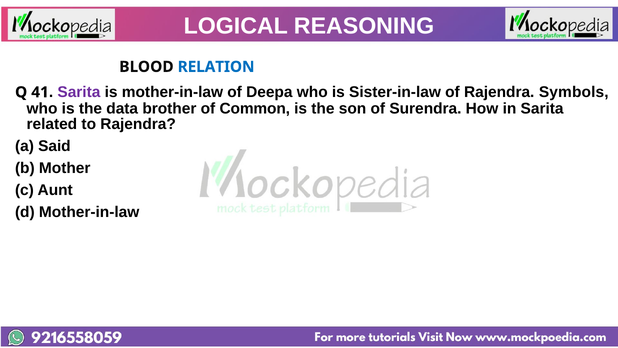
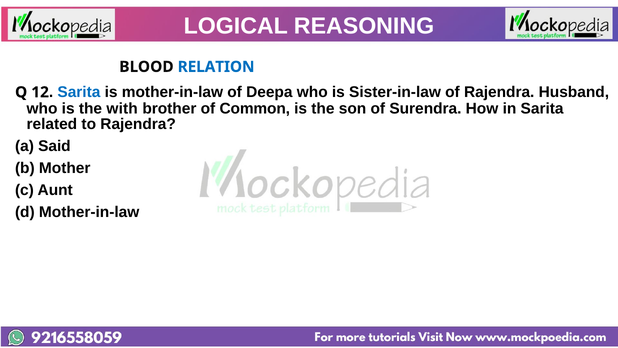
41: 41 -> 12
Sarita at (79, 92) colour: purple -> blue
Symbols: Symbols -> Husband
data: data -> with
